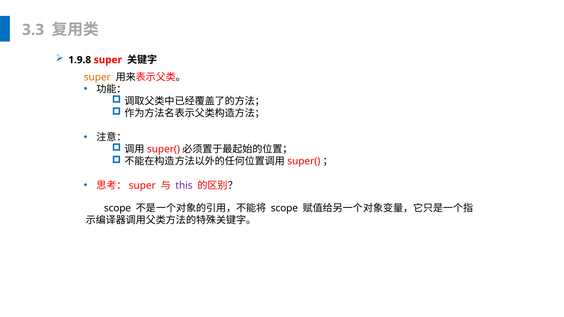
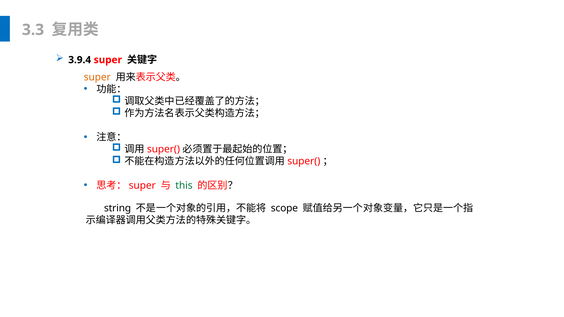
1.9.8: 1.9.8 -> 3.9.4
this colour: purple -> green
scope at (118, 208): scope -> string
